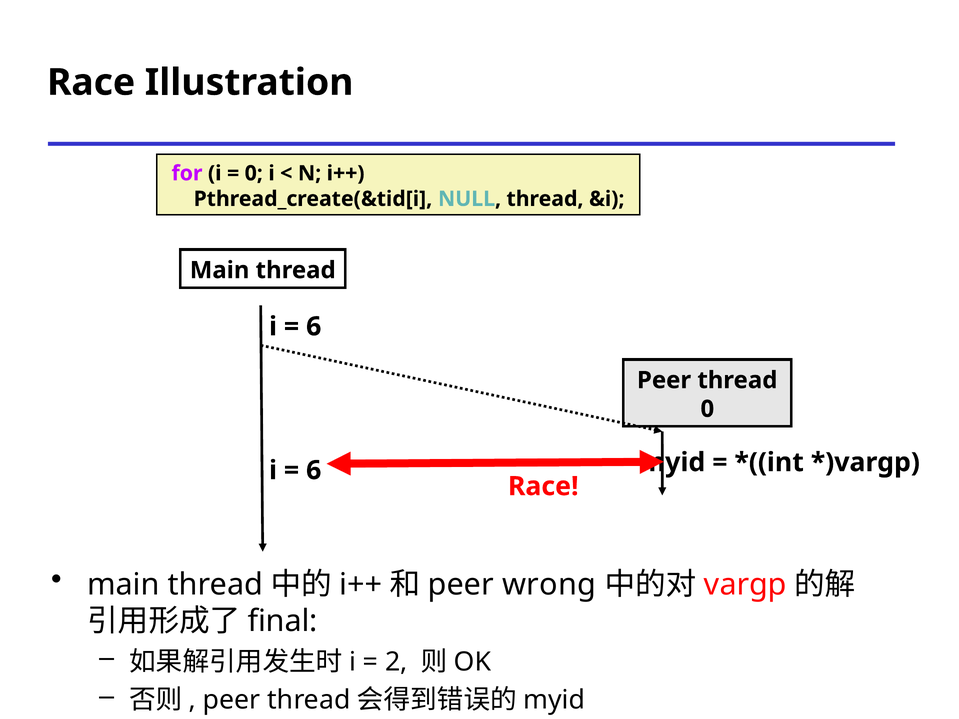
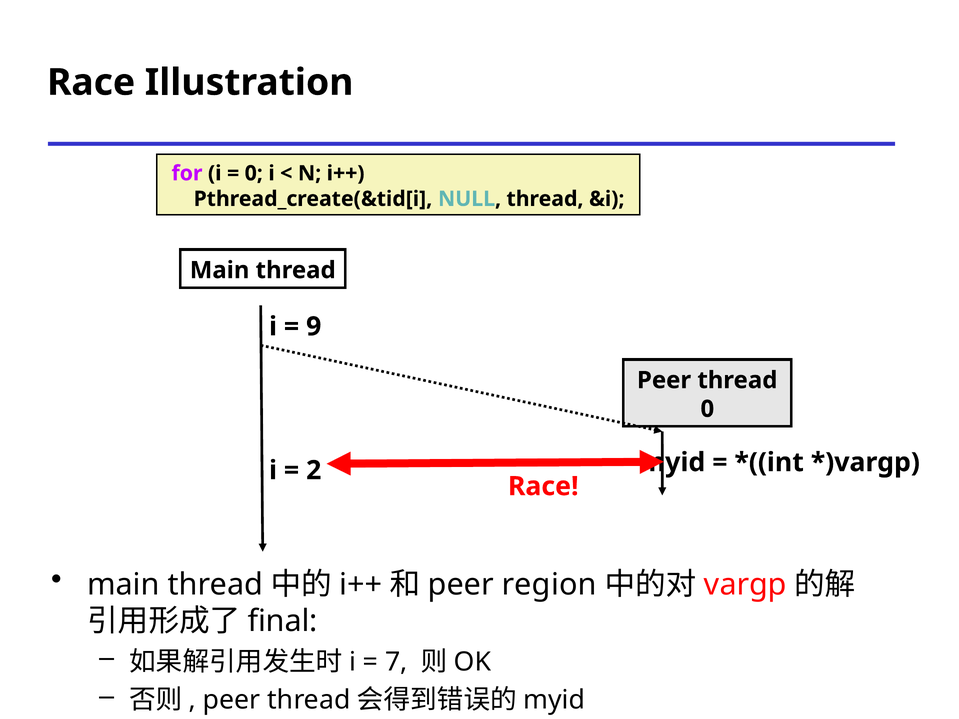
6 at (314, 327): 6 -> 9
6 at (314, 471): 6 -> 2
wrong: wrong -> region
2: 2 -> 7
